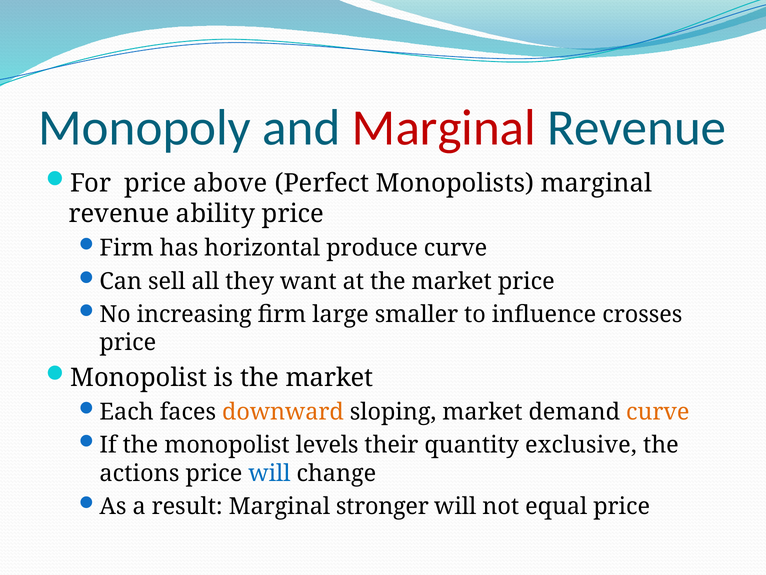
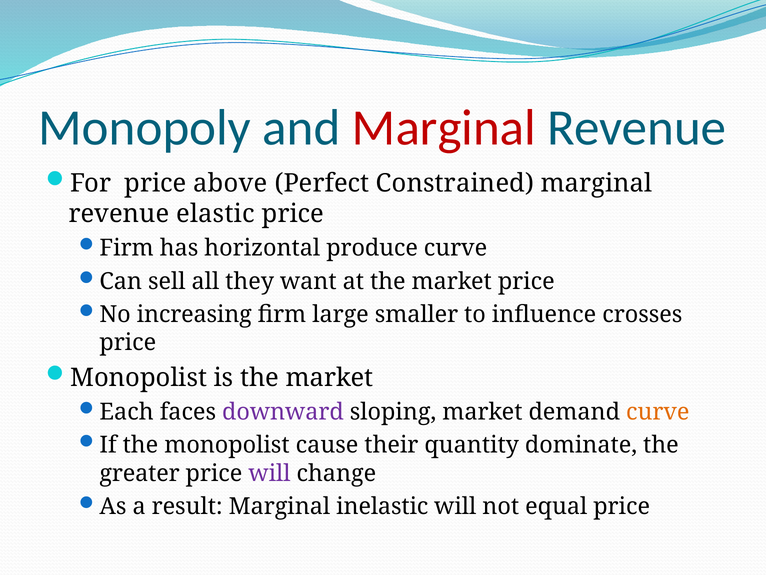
Monopolists: Monopolists -> Constrained
ability: ability -> elastic
downward colour: orange -> purple
levels: levels -> cause
exclusive: exclusive -> dominate
actions: actions -> greater
will at (270, 473) colour: blue -> purple
stronger: stronger -> inelastic
